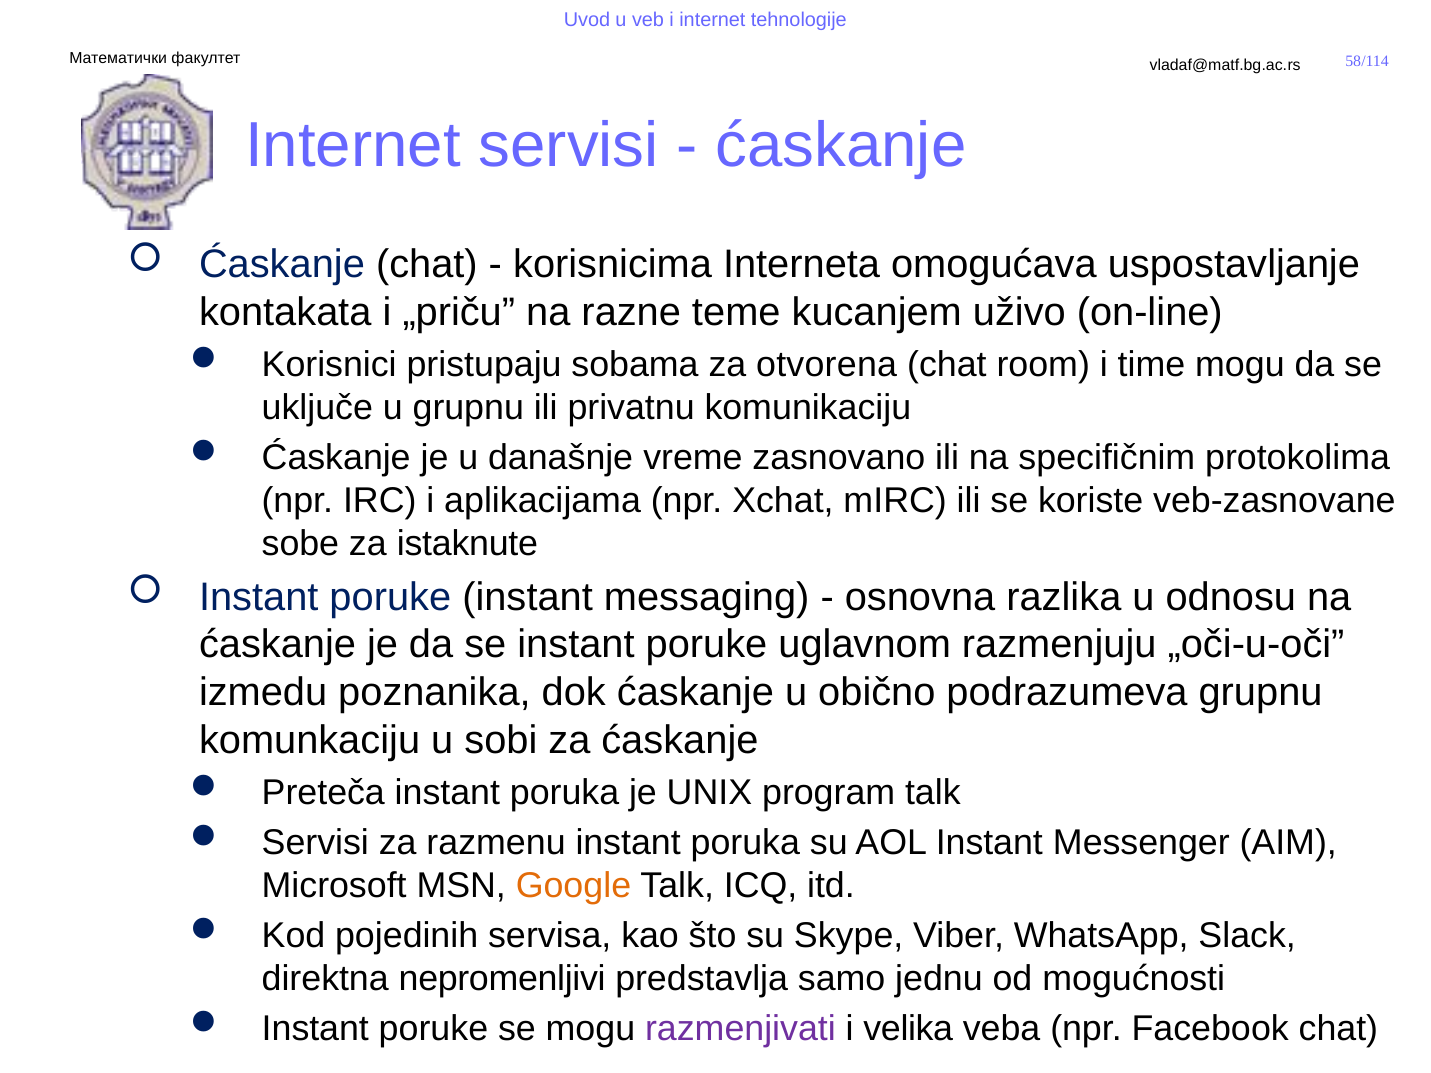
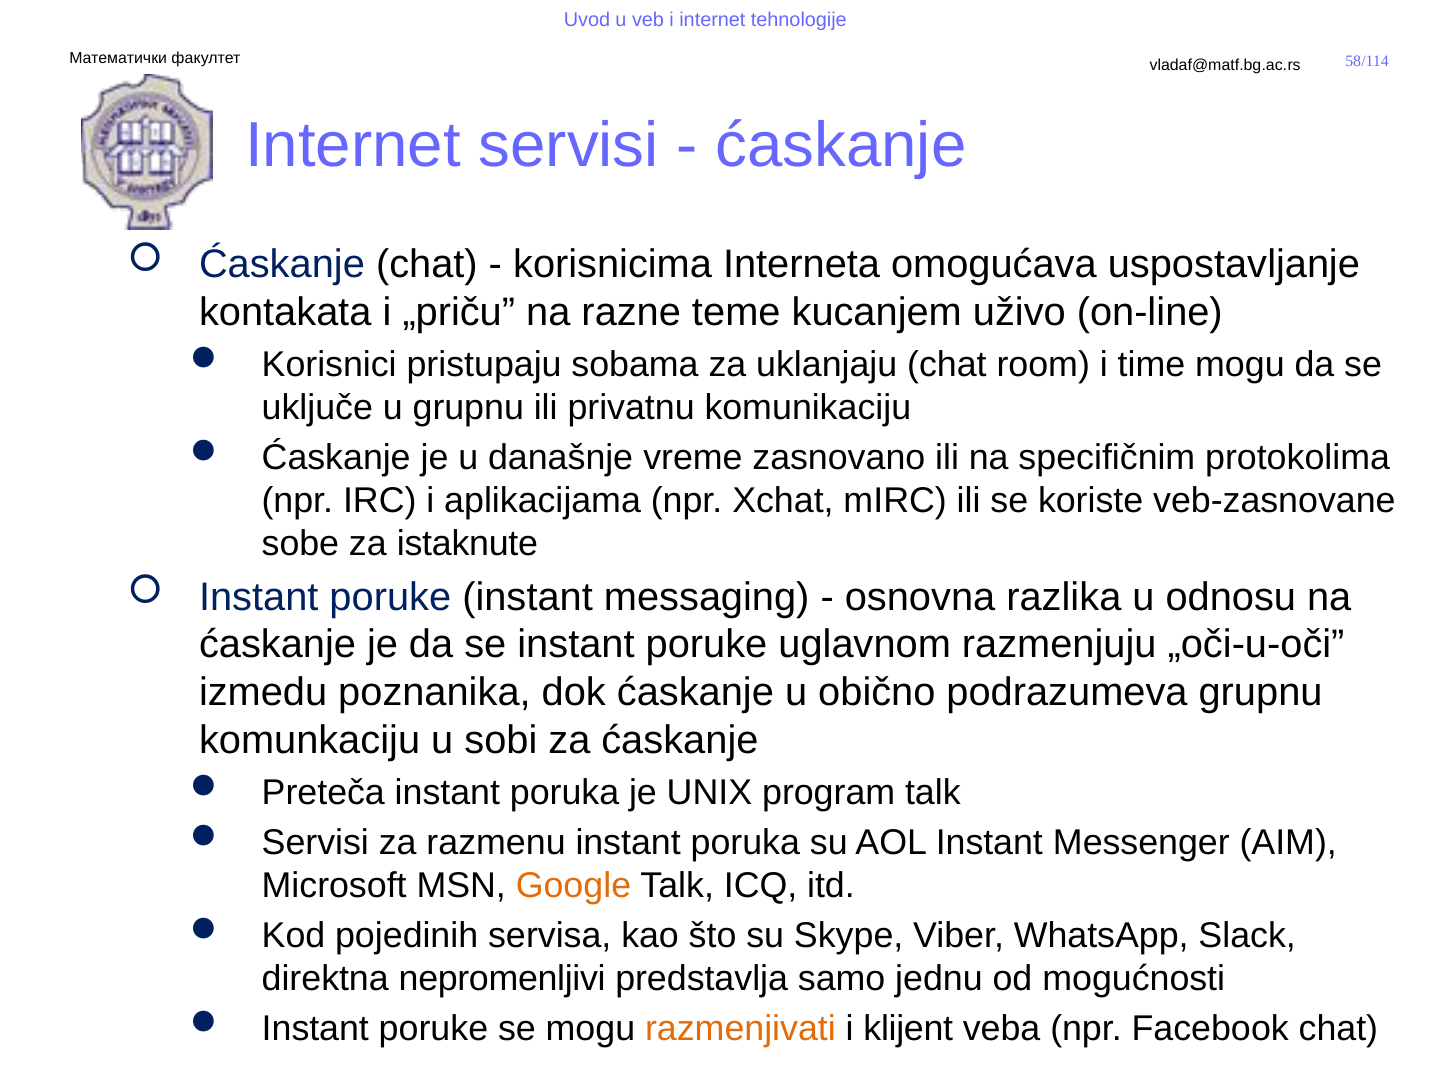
otvorena: otvorena -> uklanjaju
razmenjivati colour: purple -> orange
velika: velika -> klijent
